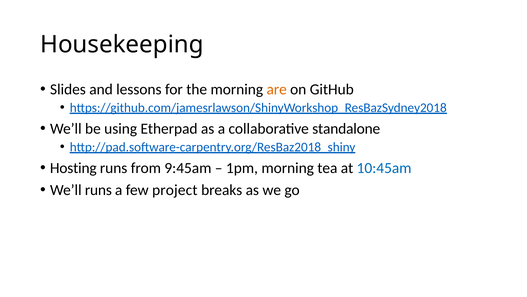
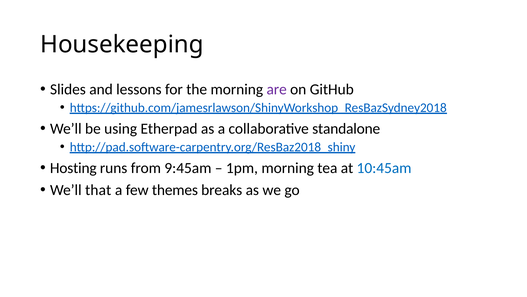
are colour: orange -> purple
We’ll runs: runs -> that
project: project -> themes
